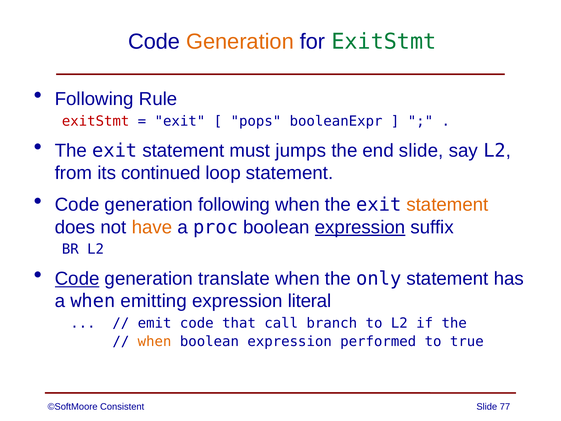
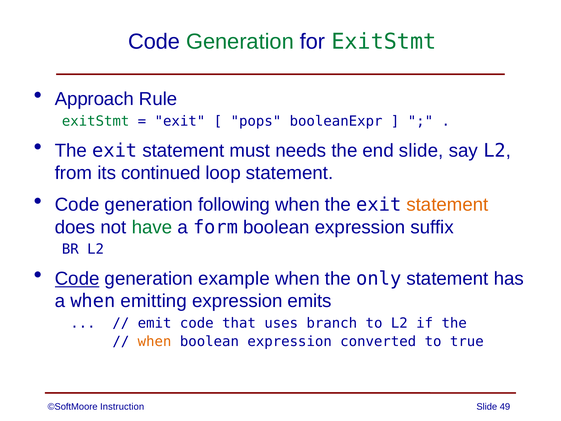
Generation at (240, 42) colour: orange -> green
Following at (94, 99): Following -> Approach
exitStmt at (96, 121) colour: red -> green
jumps: jumps -> needs
have colour: orange -> green
proc: proc -> form
expression at (360, 227) underline: present -> none
translate: translate -> example
literal: literal -> emits
call: call -> uses
performed: performed -> converted
Consistent: Consistent -> Instruction
77: 77 -> 49
